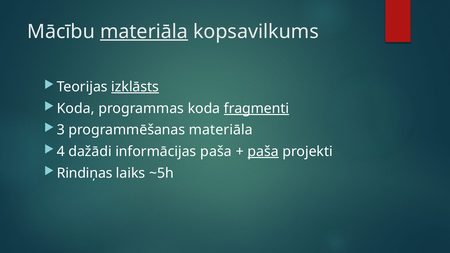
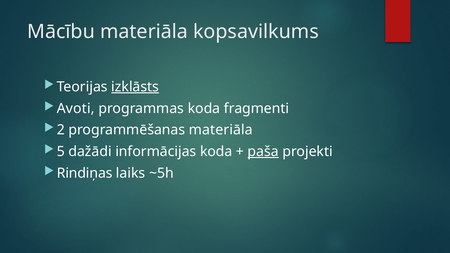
materiāla at (144, 32) underline: present -> none
Koda at (76, 108): Koda -> Avoti
fragmenti underline: present -> none
3: 3 -> 2
4: 4 -> 5
informācijas paša: paša -> koda
